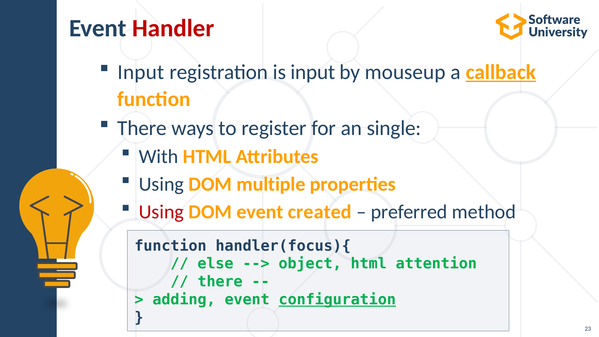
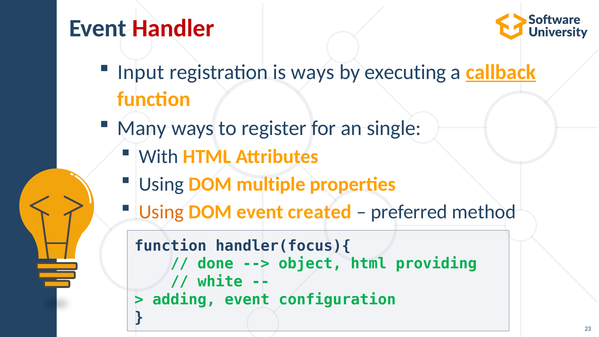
is input: input -> ways
mouseup: mouseup -> executing
There at (142, 128): There -> Many
Using at (161, 212) colour: red -> orange
else: else -> done
attention: attention -> providing
there at (220, 282): there -> white
configuration underline: present -> none
